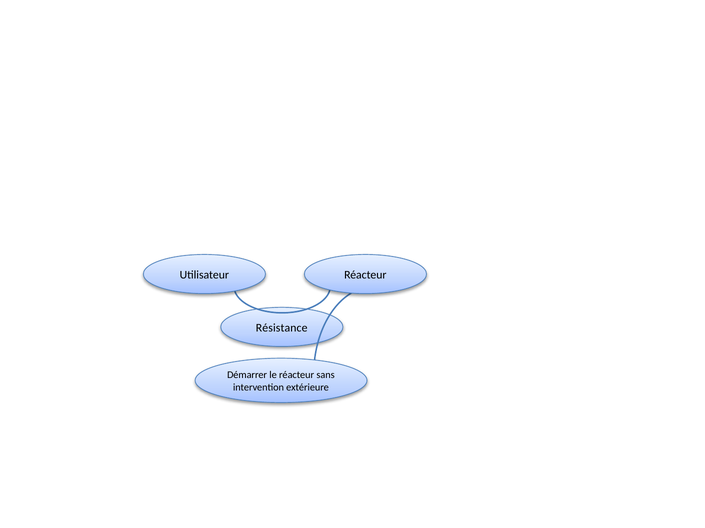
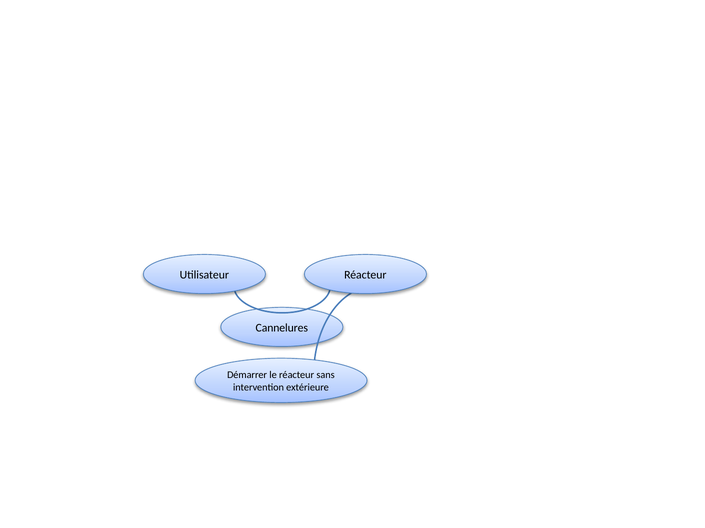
Résistance: Résistance -> Cannelures
